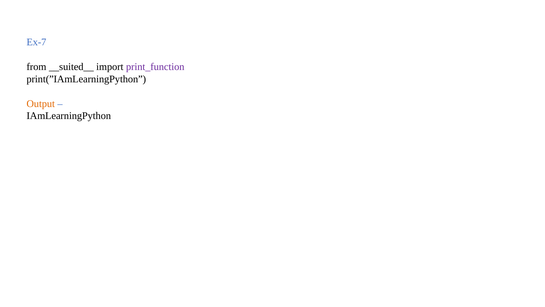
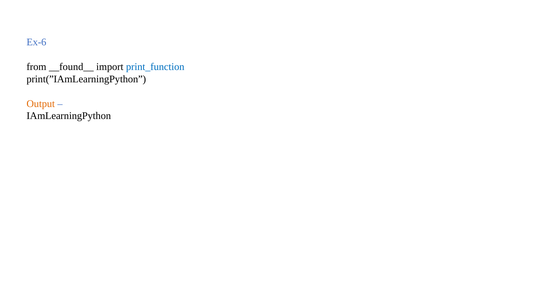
Ex-7: Ex-7 -> Ex-6
__suited__: __suited__ -> __found__
print_function colour: purple -> blue
